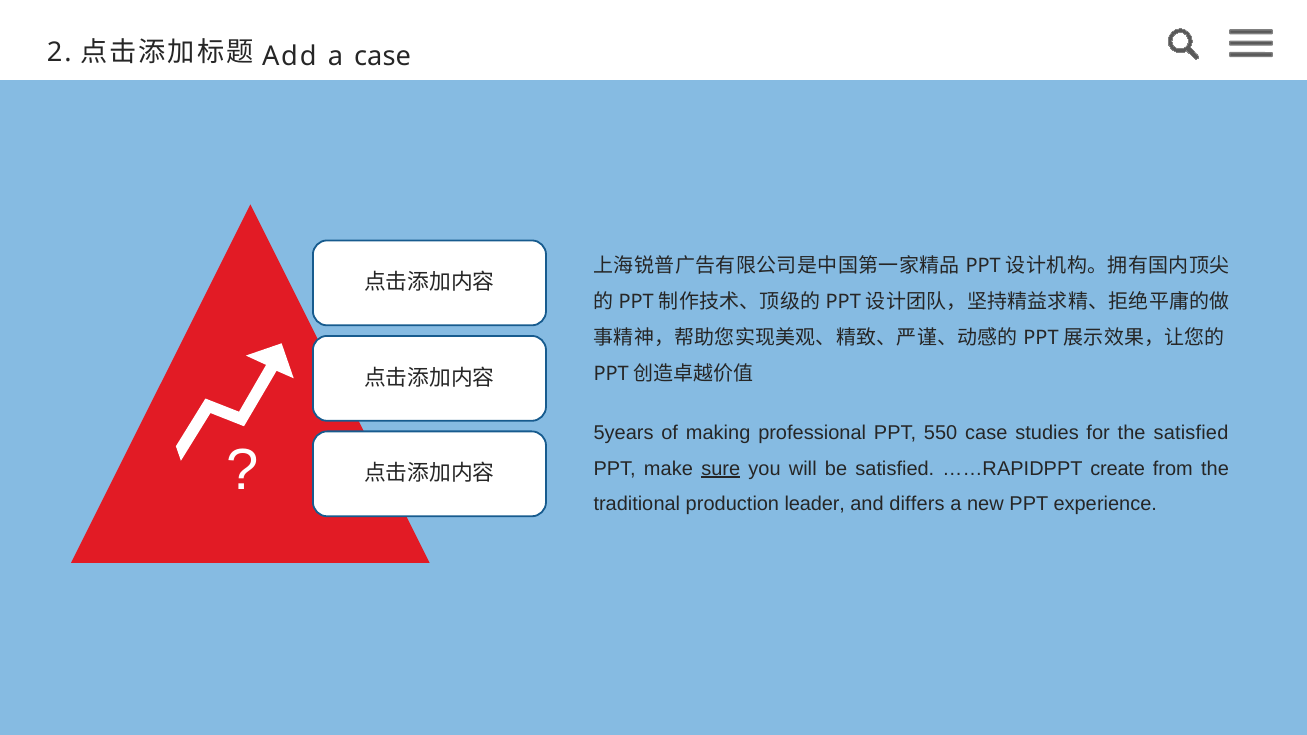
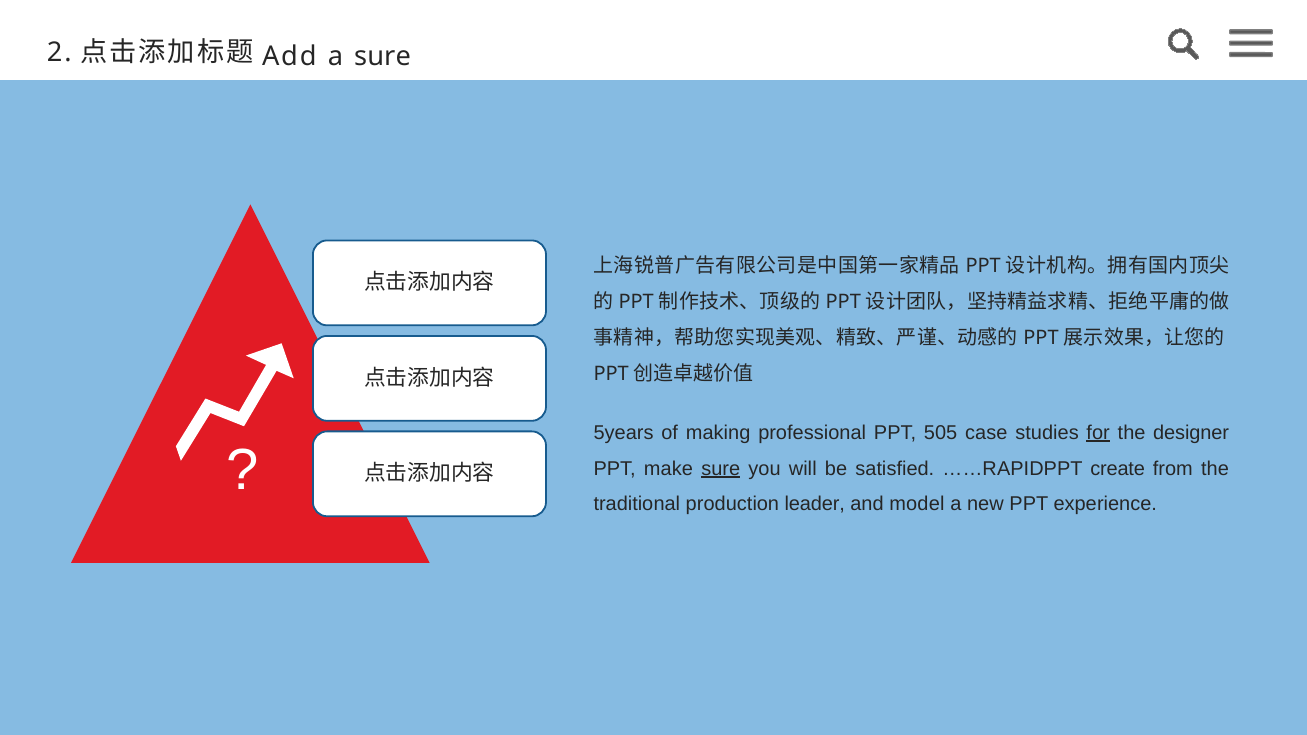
a case: case -> sure
550: 550 -> 505
for underline: none -> present
the satisfied: satisfied -> designer
differs: differs -> model
